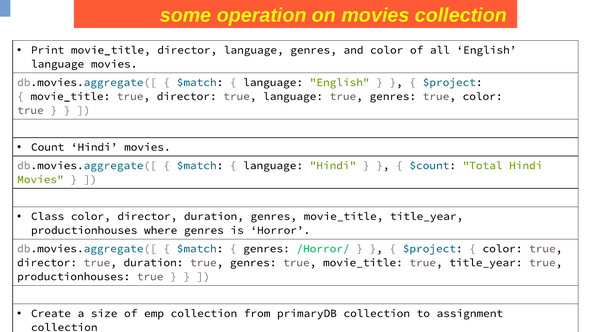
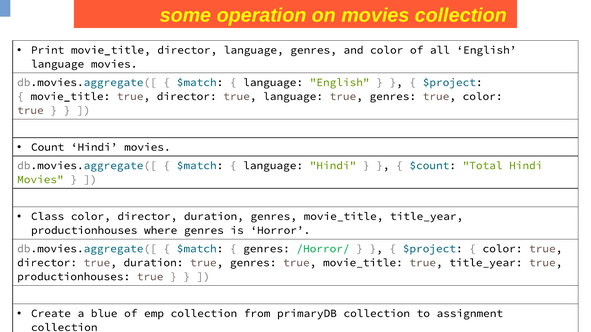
size: size -> blue
